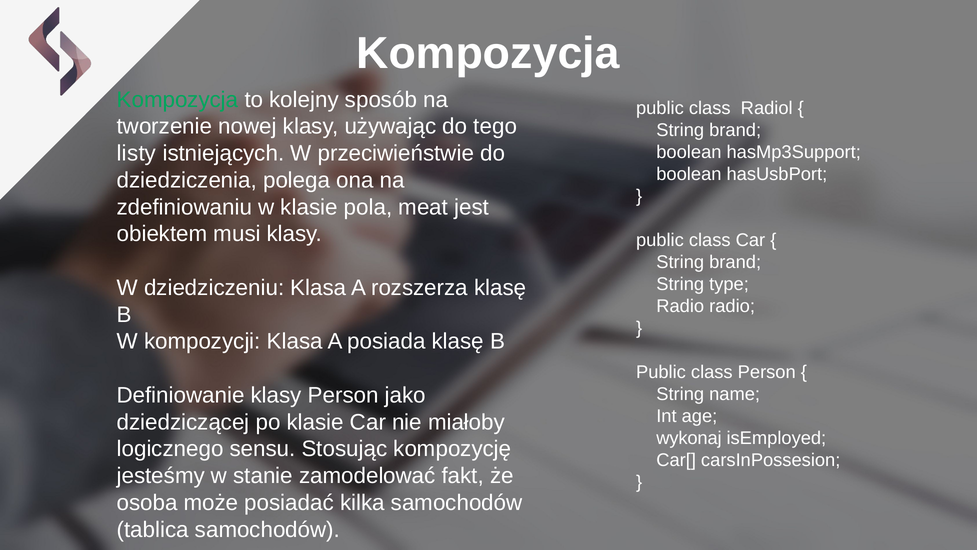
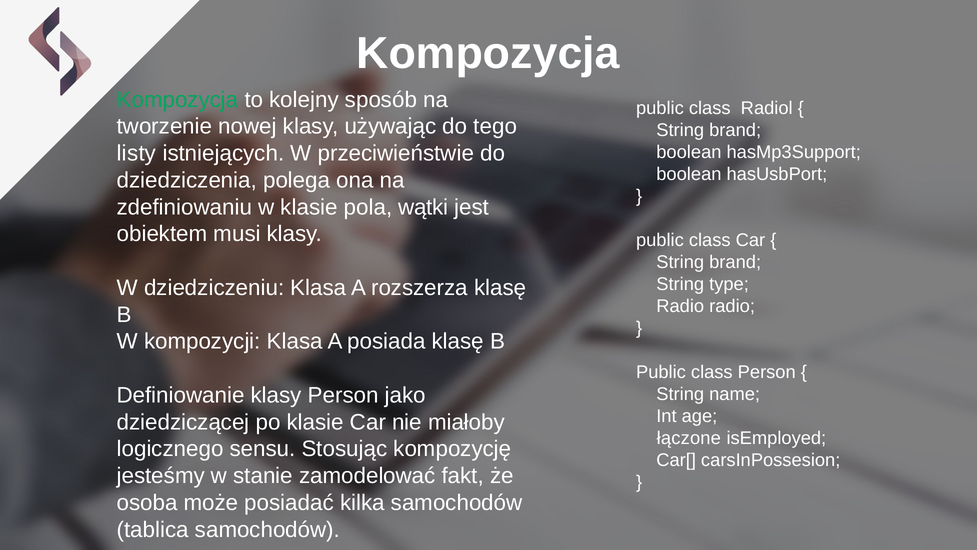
meat: meat -> wątki
wykonaj: wykonaj -> łączone
